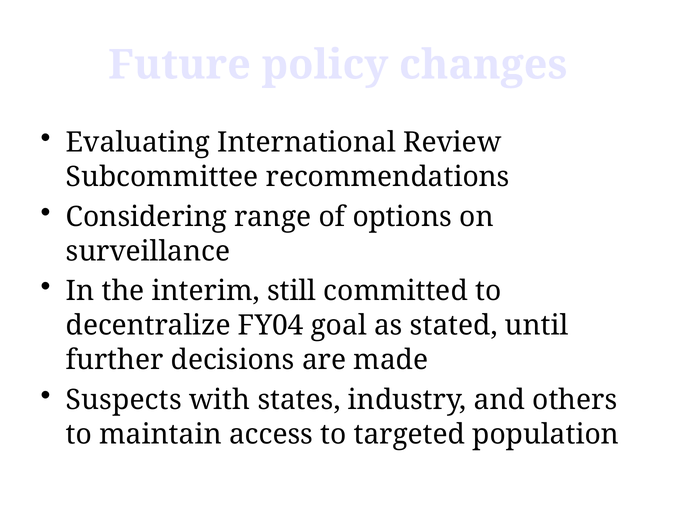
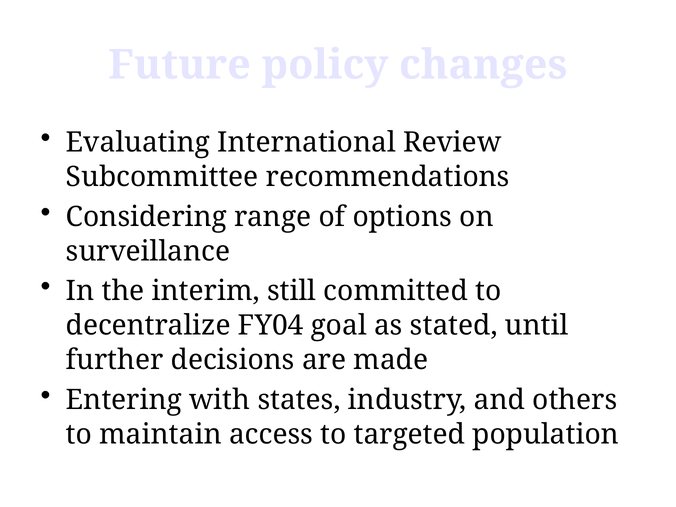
Suspects: Suspects -> Entering
